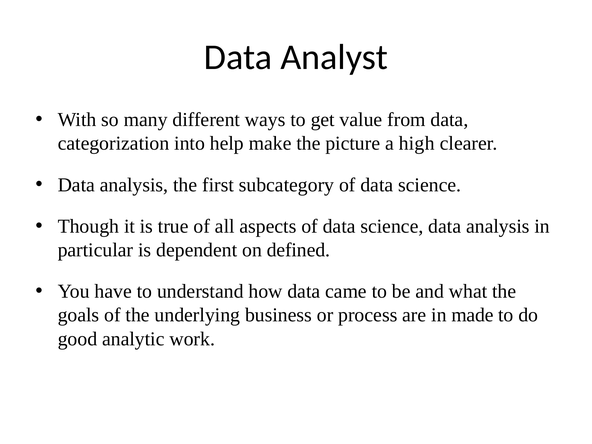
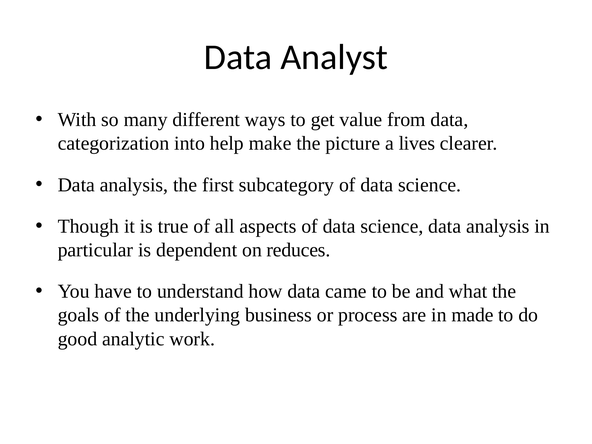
high: high -> lives
defined: defined -> reduces
